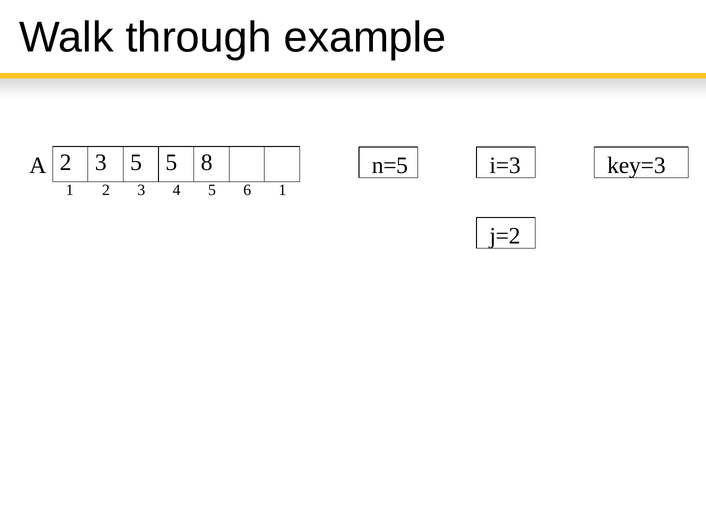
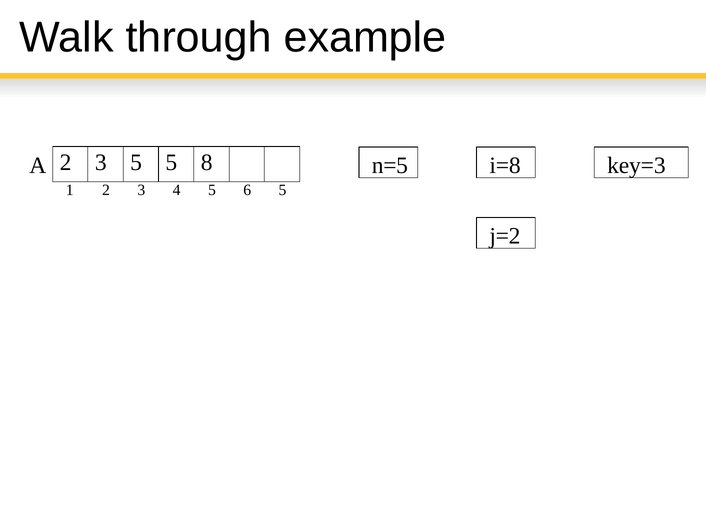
i=3: i=3 -> i=8
6 1: 1 -> 5
